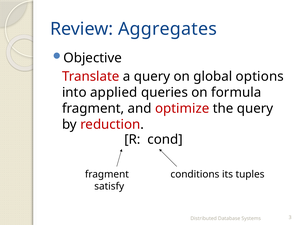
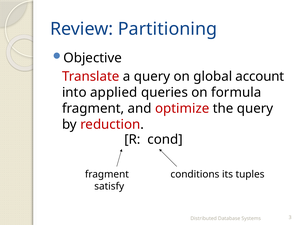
Aggregates: Aggregates -> Partitioning
options: options -> account
